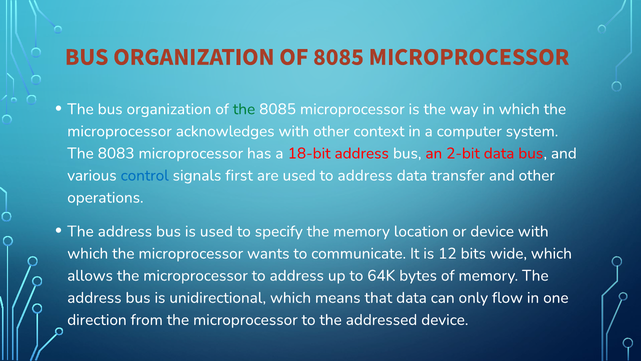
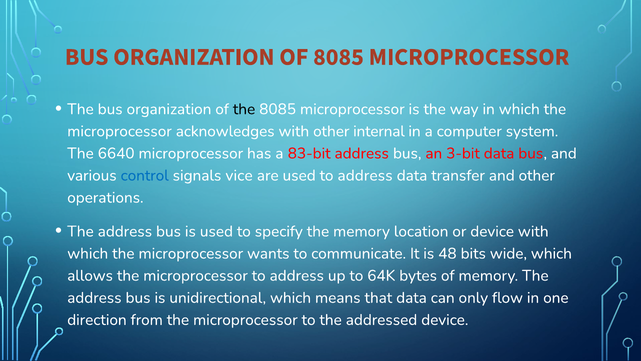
the at (244, 109) colour: green -> black
context: context -> internal
8083: 8083 -> 6640
18-bit: 18-bit -> 83-bit
2-bit: 2-bit -> 3-bit
first: first -> vice
12: 12 -> 48
